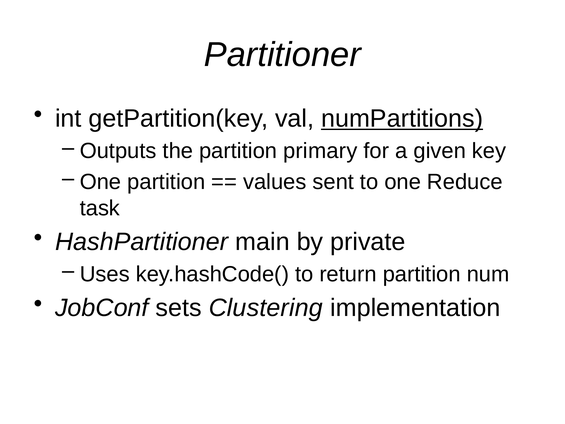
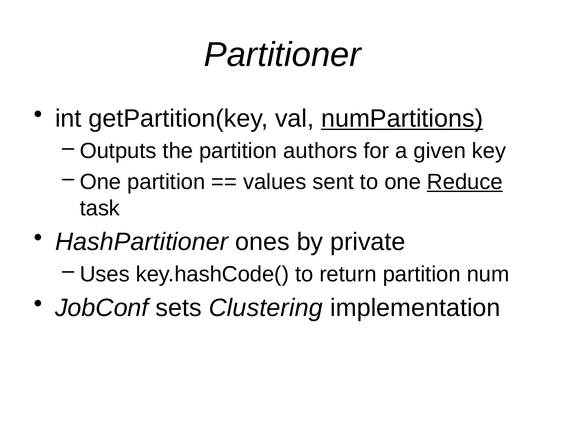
primary: primary -> authors
Reduce underline: none -> present
main: main -> ones
